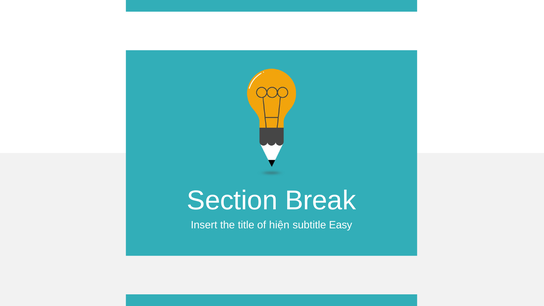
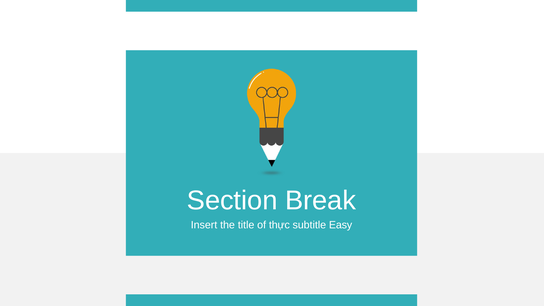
hiện: hiện -> thực
